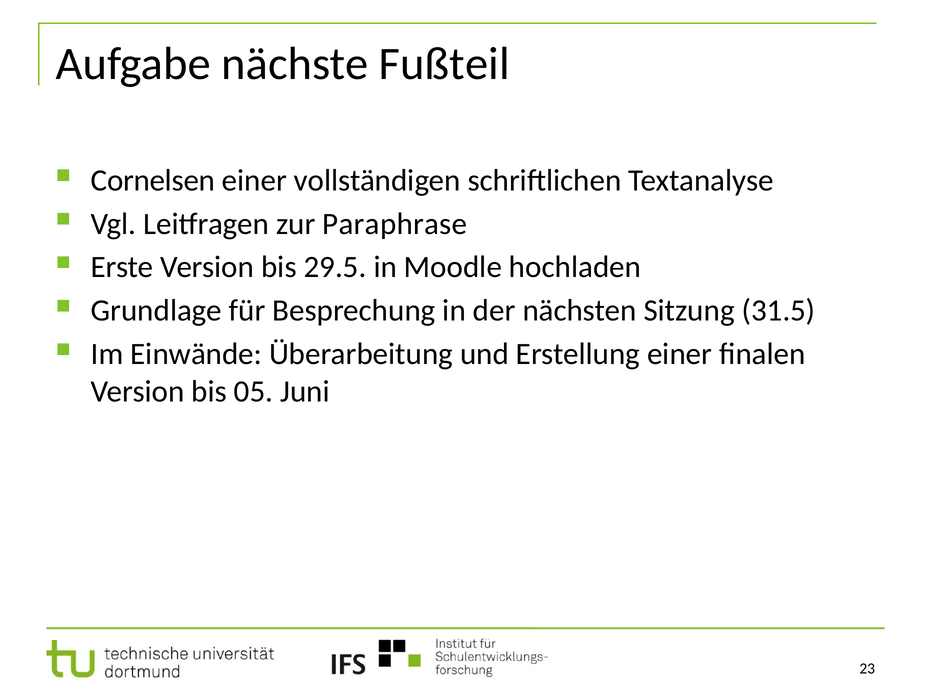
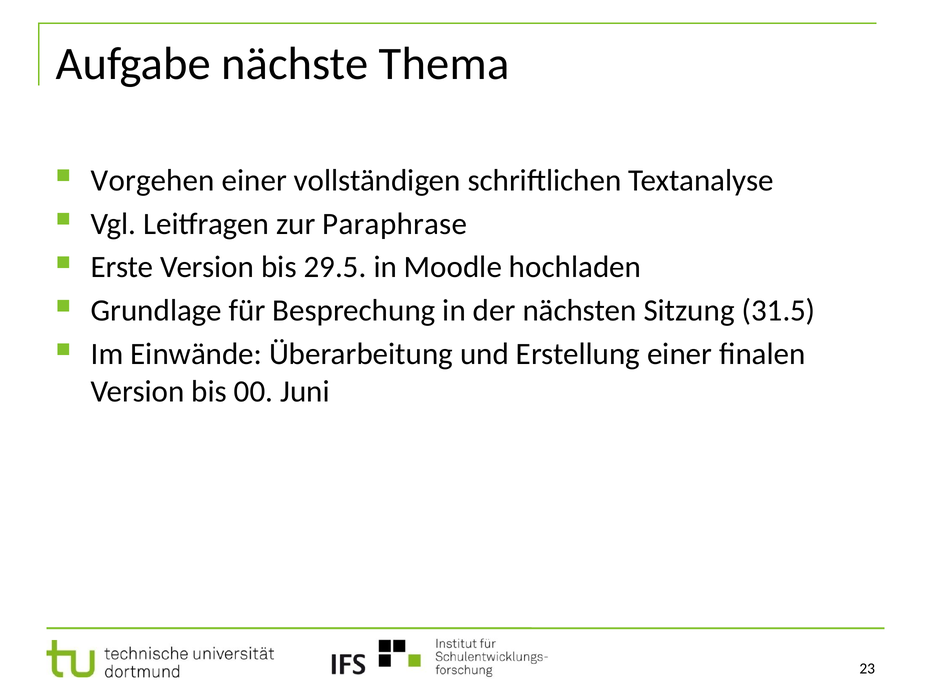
Fußteil: Fußteil -> Thema
Cornelsen: Cornelsen -> Vorgehen
05: 05 -> 00
